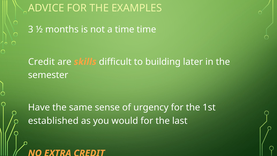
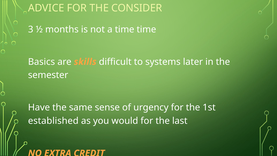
EXAMPLES: EXAMPLES -> CONSIDER
Credit at (41, 62): Credit -> Basics
building: building -> systems
